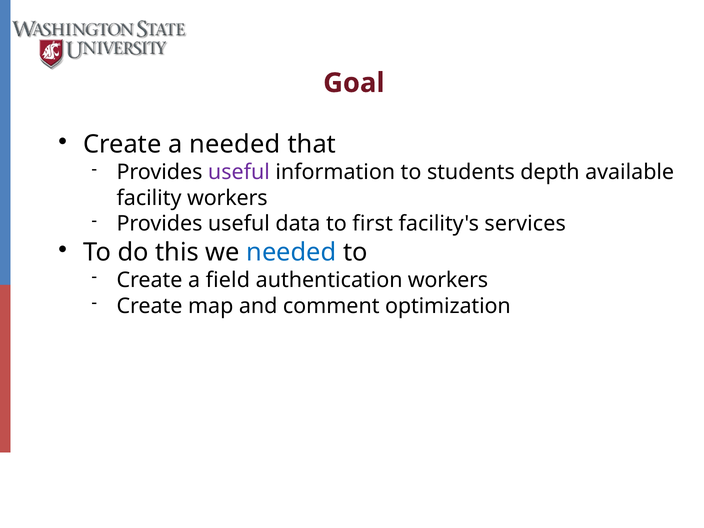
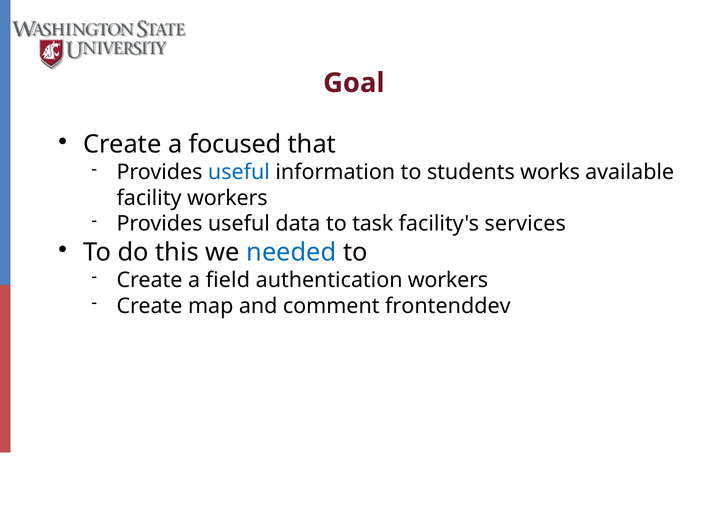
a needed: needed -> focused
useful at (239, 172) colour: purple -> blue
depth: depth -> works
first: first -> task
optimization: optimization -> frontenddev
